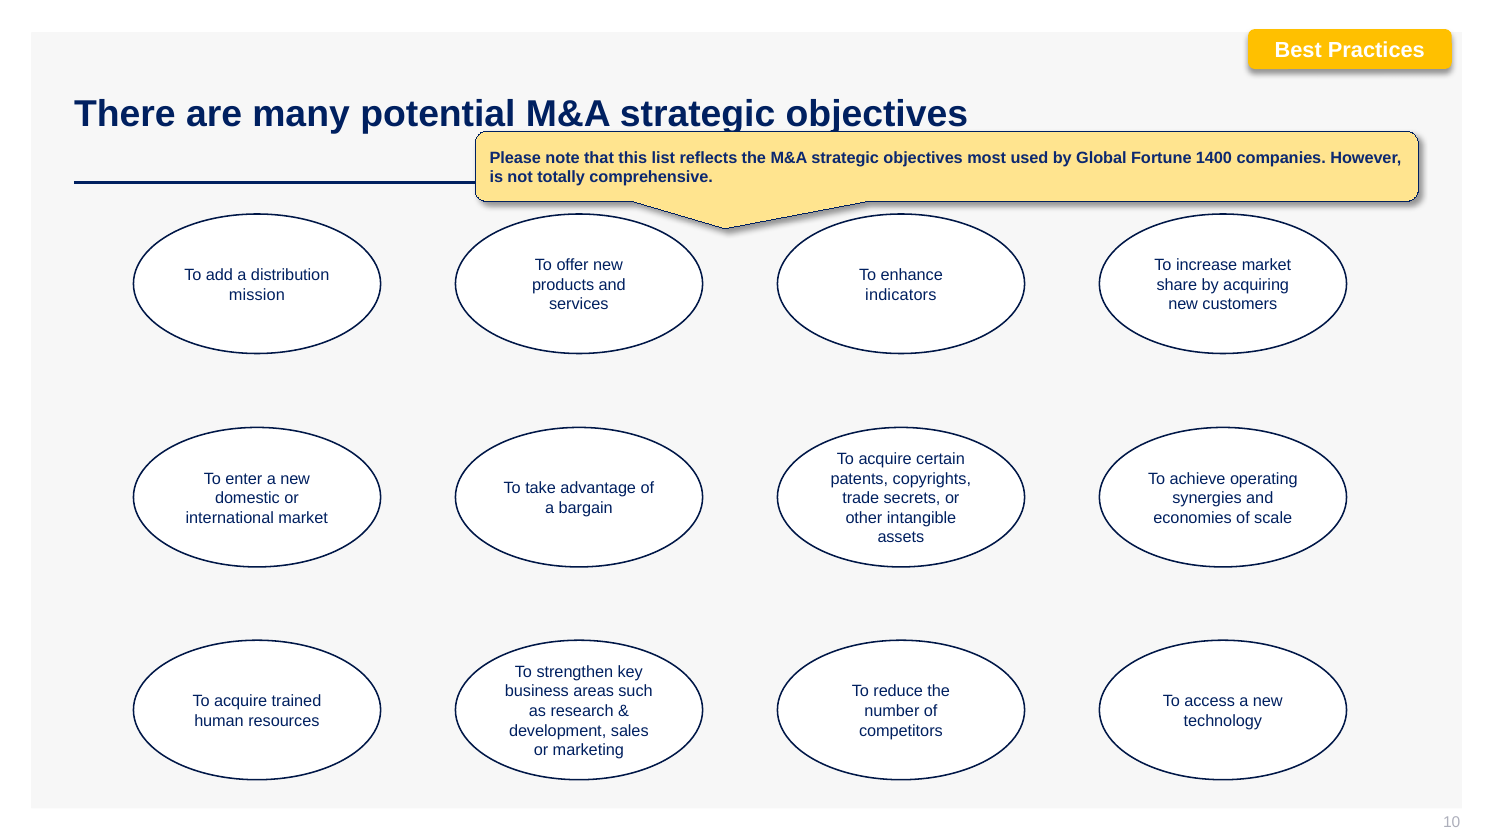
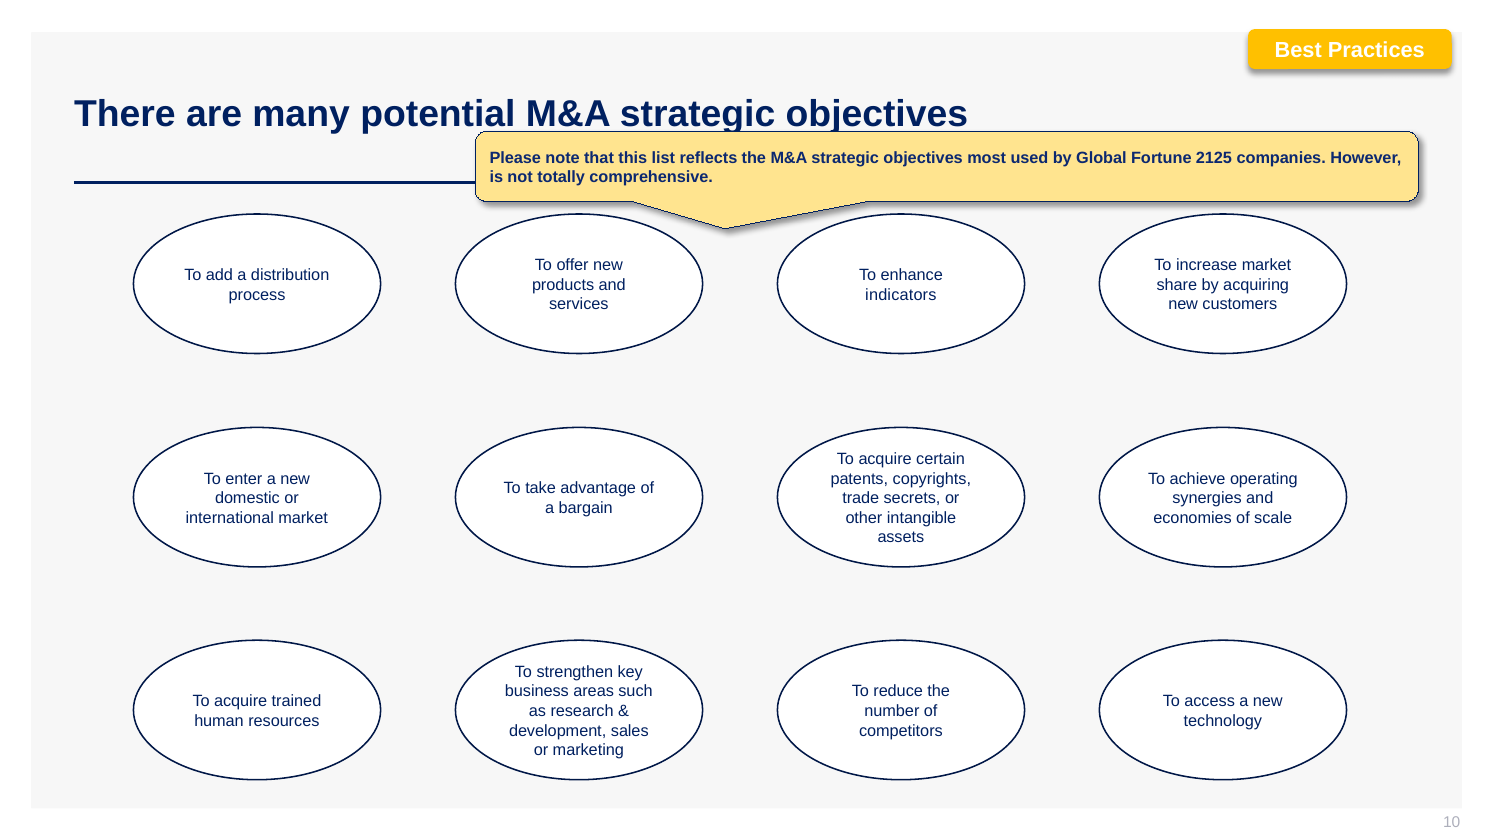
1400: 1400 -> 2125
mission: mission -> process
